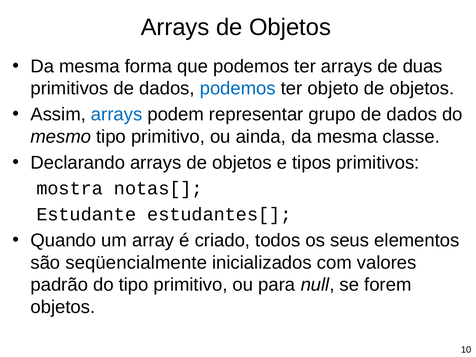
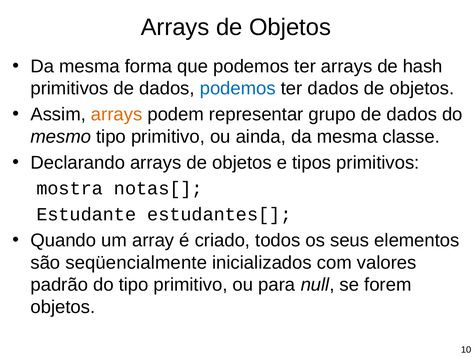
duas: duas -> hash
ter objeto: objeto -> dados
arrays at (117, 114) colour: blue -> orange
